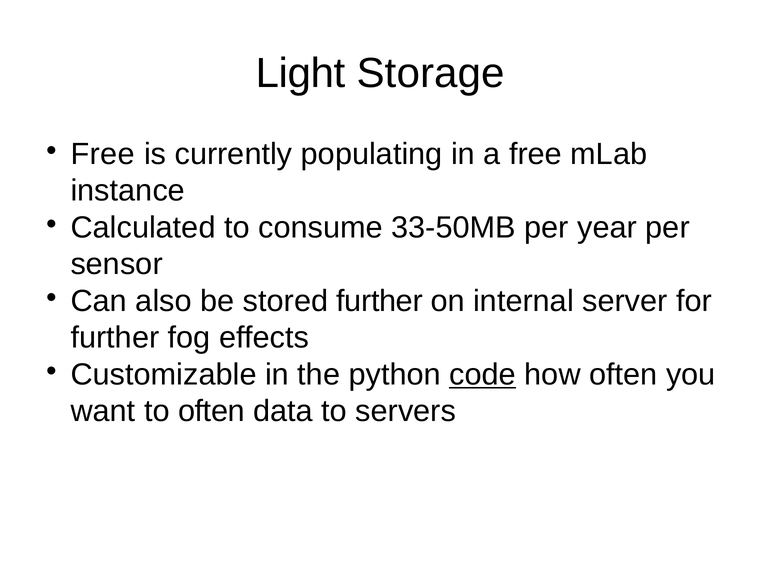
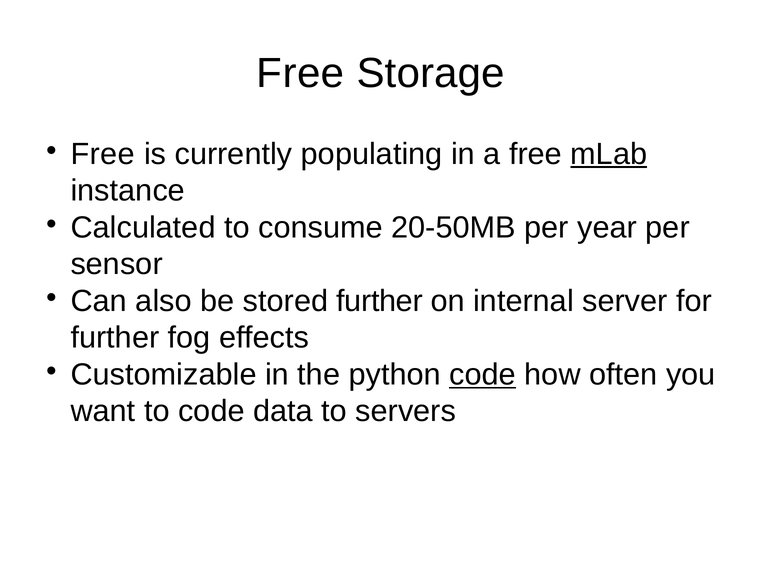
Light at (301, 73): Light -> Free
mLab underline: none -> present
33-50MB: 33-50MB -> 20-50MB
to often: often -> code
